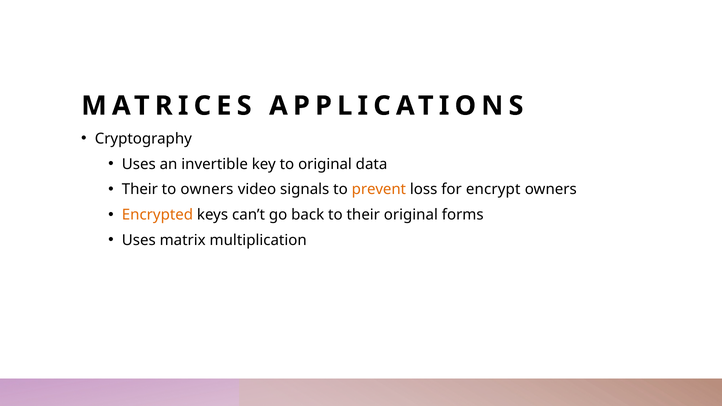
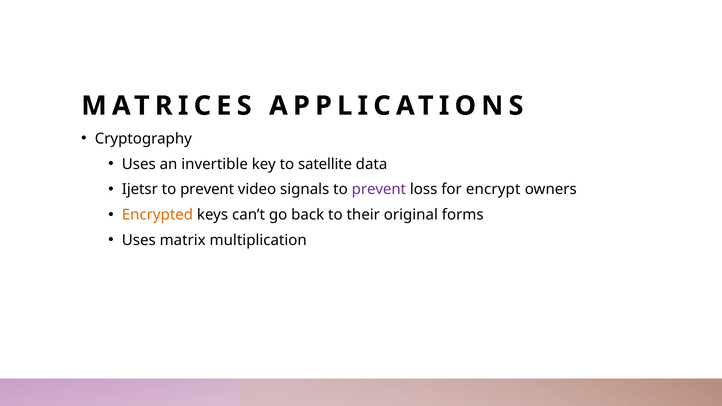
to original: original -> satellite
Their at (140, 190): Their -> Ijetsr
owners at (207, 190): owners -> prevent
prevent at (379, 190) colour: orange -> purple
